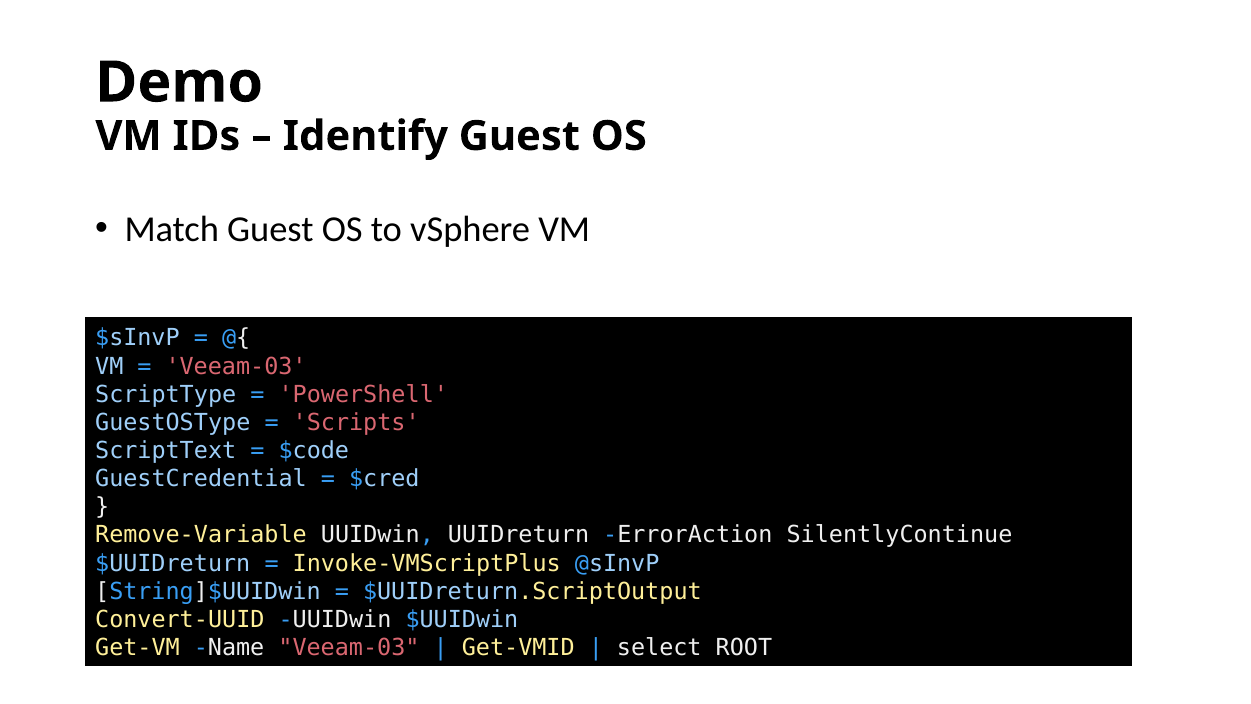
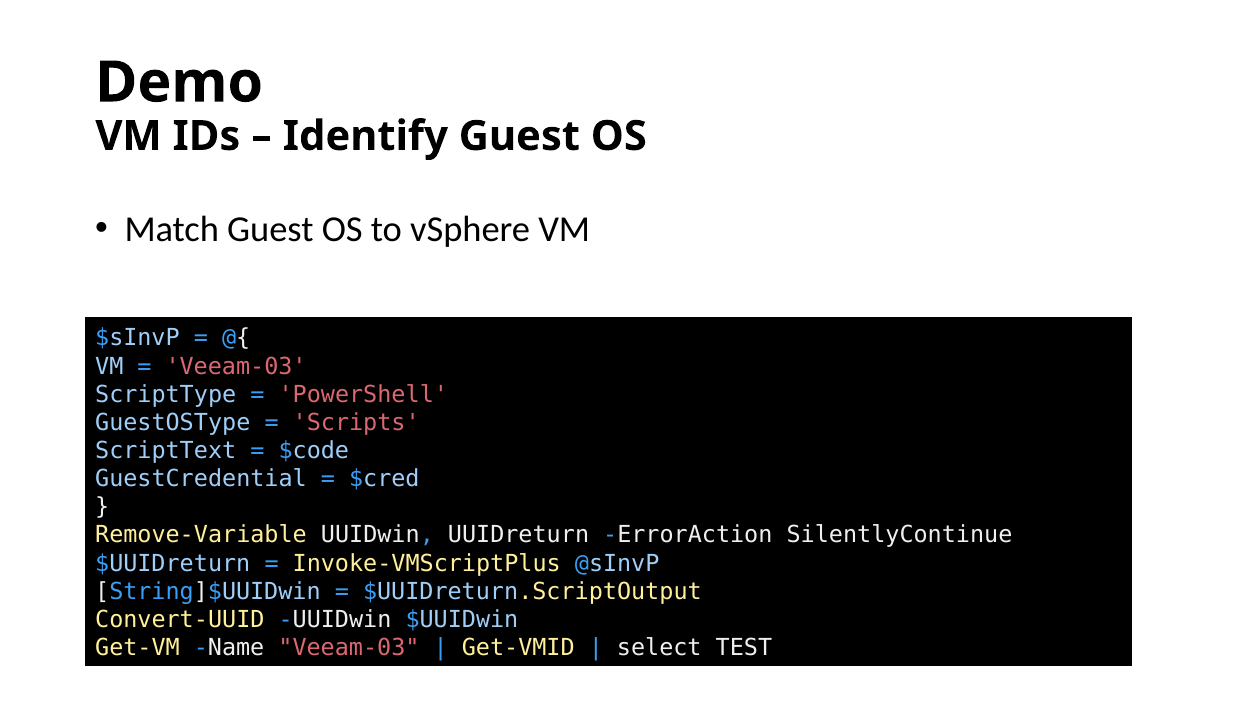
ROOT: ROOT -> TEST
